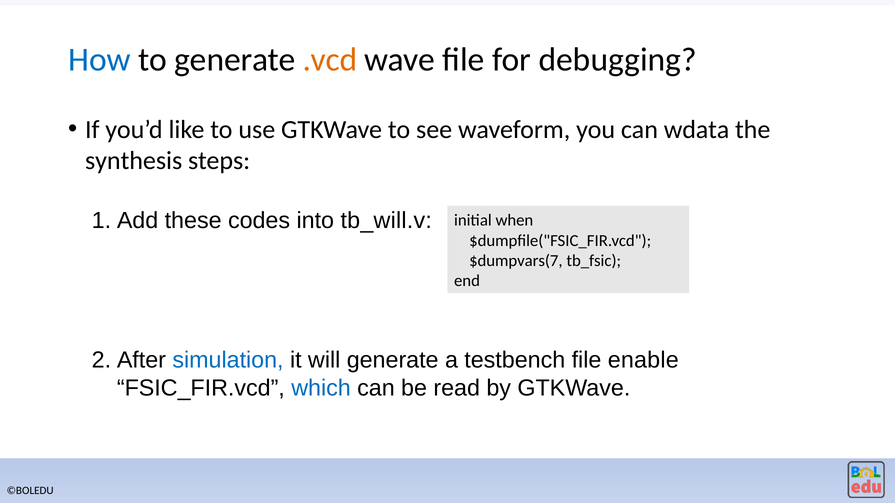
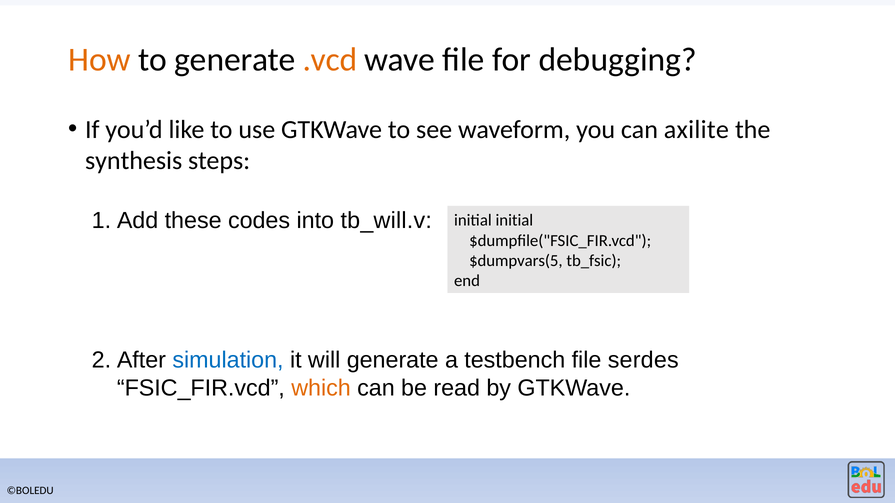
How colour: blue -> orange
wdata: wdata -> axilite
initial when: when -> initial
$dumpvars(7: $dumpvars(7 -> $dumpvars(5
enable: enable -> serdes
which colour: blue -> orange
